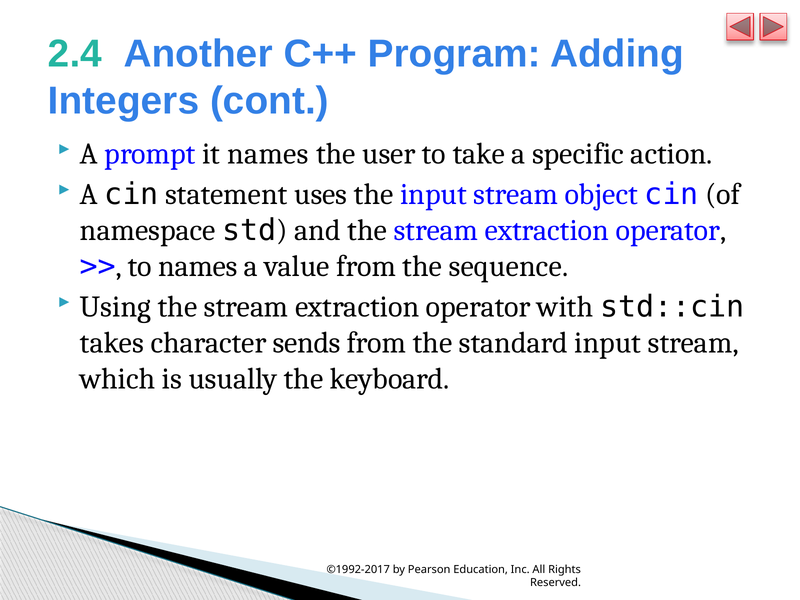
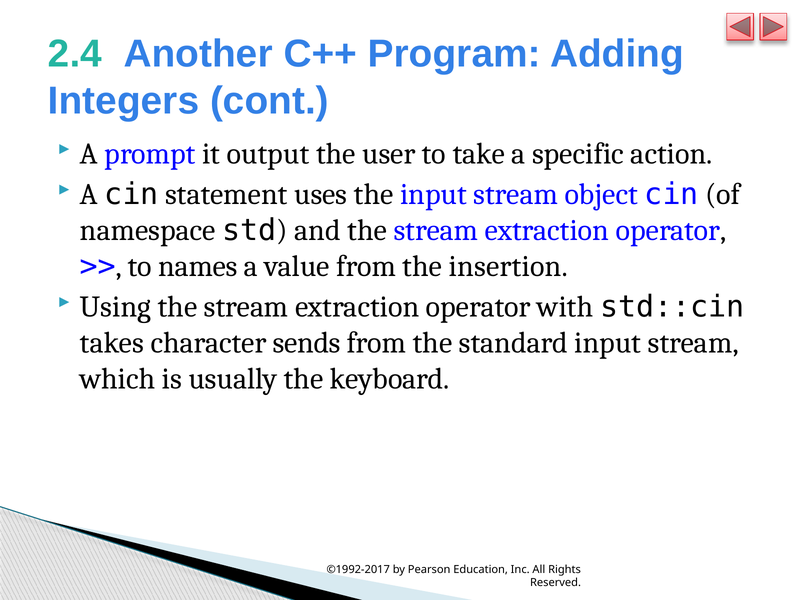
it names: names -> output
sequence: sequence -> insertion
